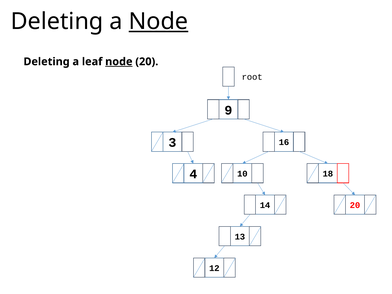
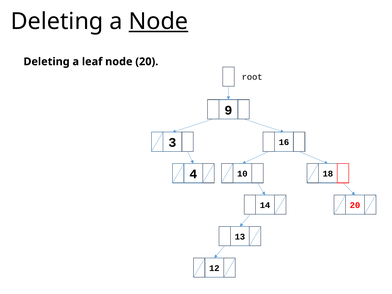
node at (119, 62) underline: present -> none
